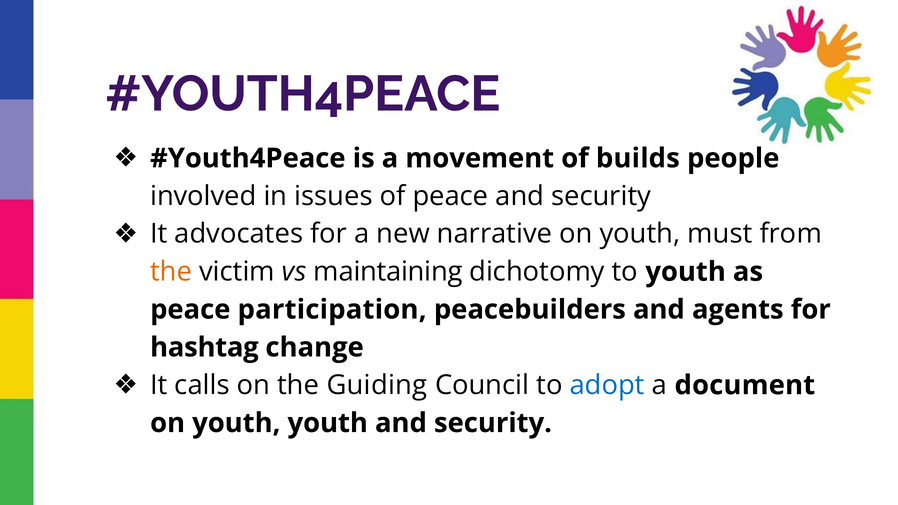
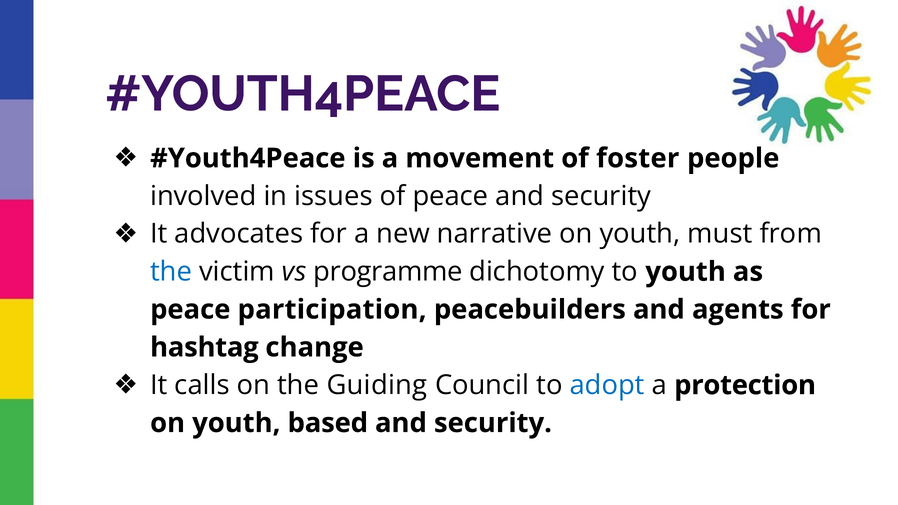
builds: builds -> foster
the at (171, 272) colour: orange -> blue
maintaining: maintaining -> programme
document: document -> protection
youth youth: youth -> based
